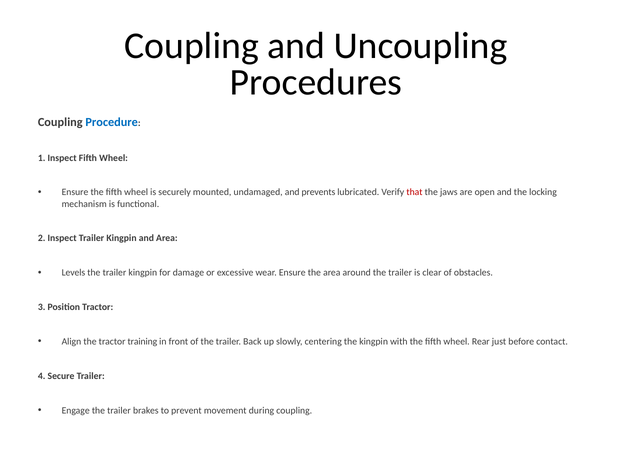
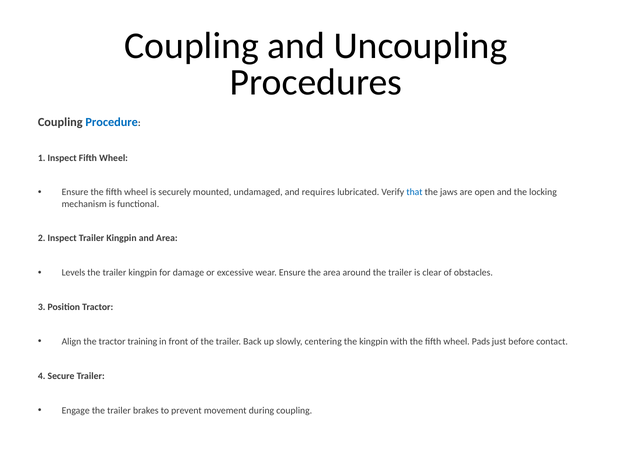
prevents: prevents -> requires
that colour: red -> blue
Rear: Rear -> Pads
